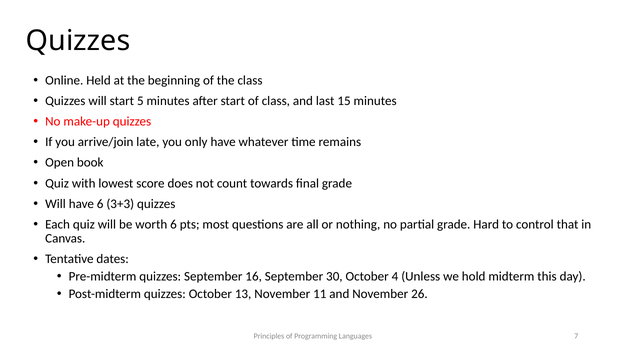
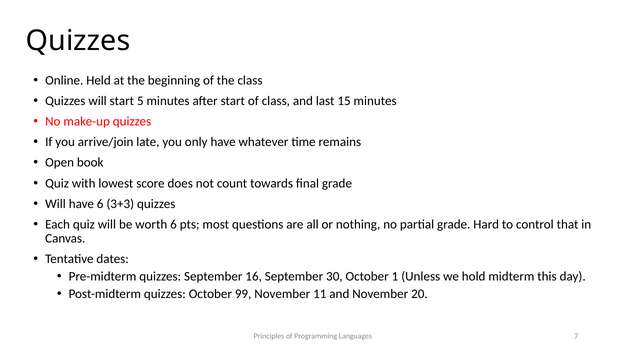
4: 4 -> 1
13: 13 -> 99
26: 26 -> 20
